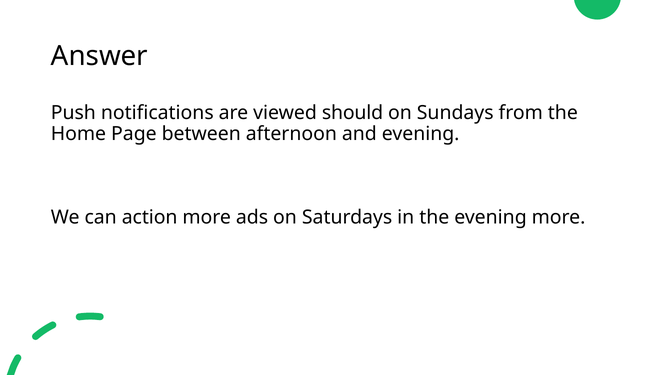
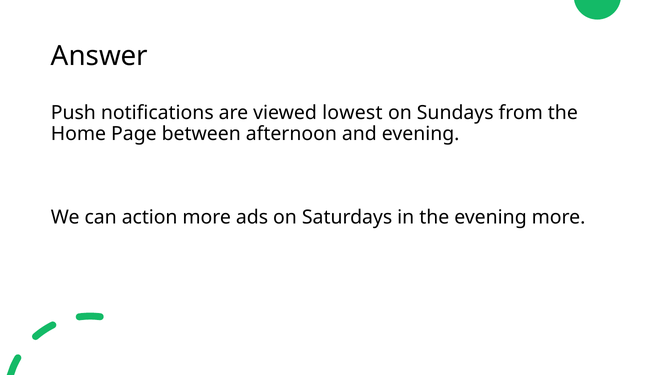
should: should -> lowest
